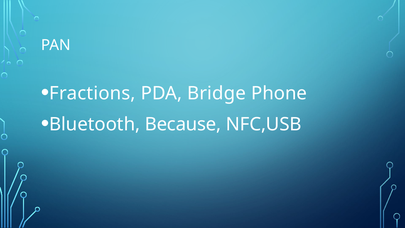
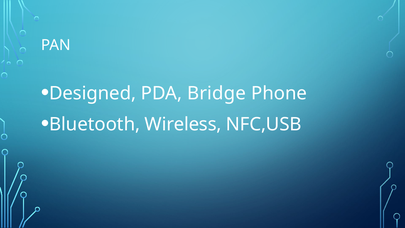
Fractions: Fractions -> Designed
Because: Because -> Wireless
